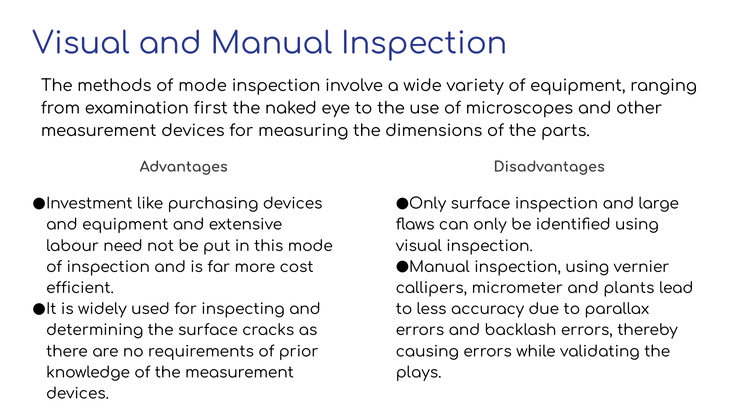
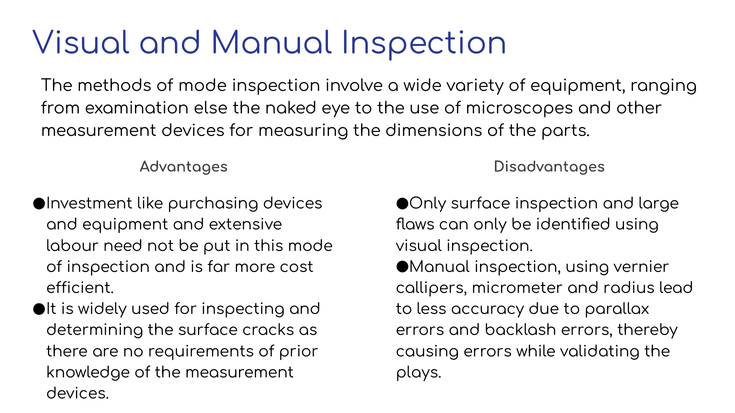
first: first -> else
plants: plants -> radius
